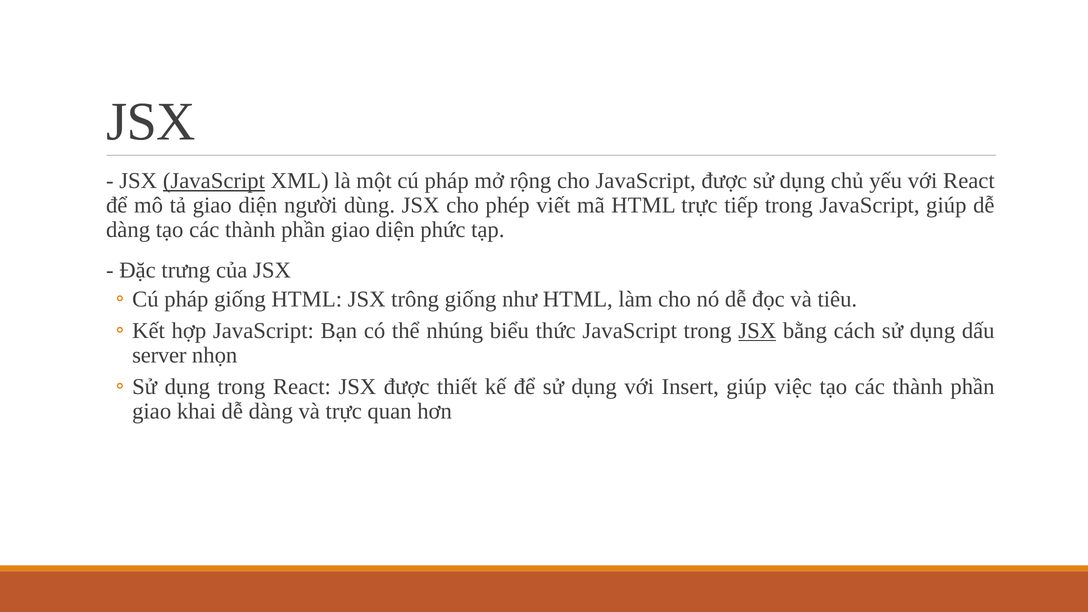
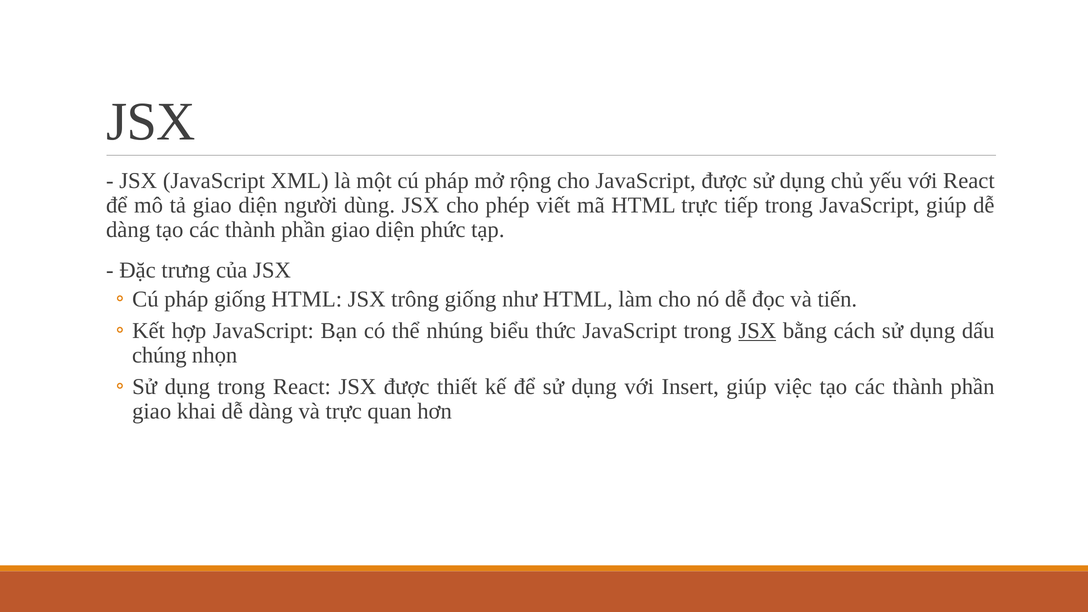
JavaScript at (214, 181) underline: present -> none
tiêu: tiêu -> tiến
server: server -> chúng
